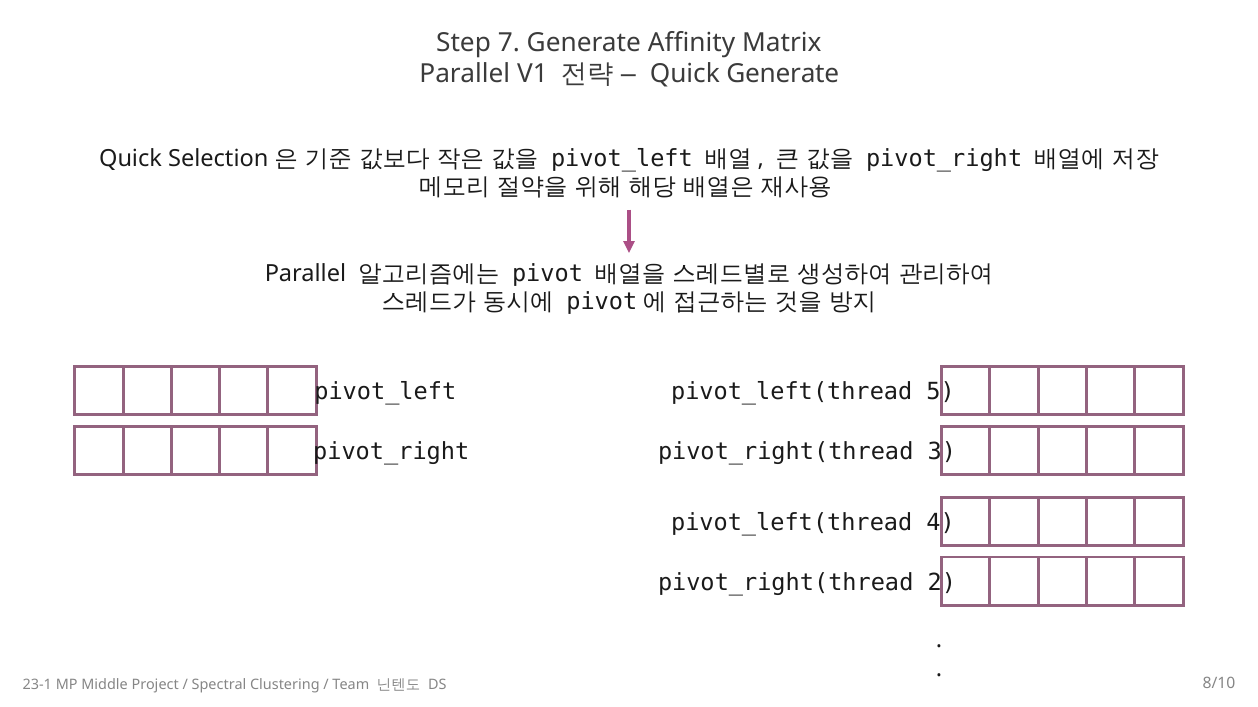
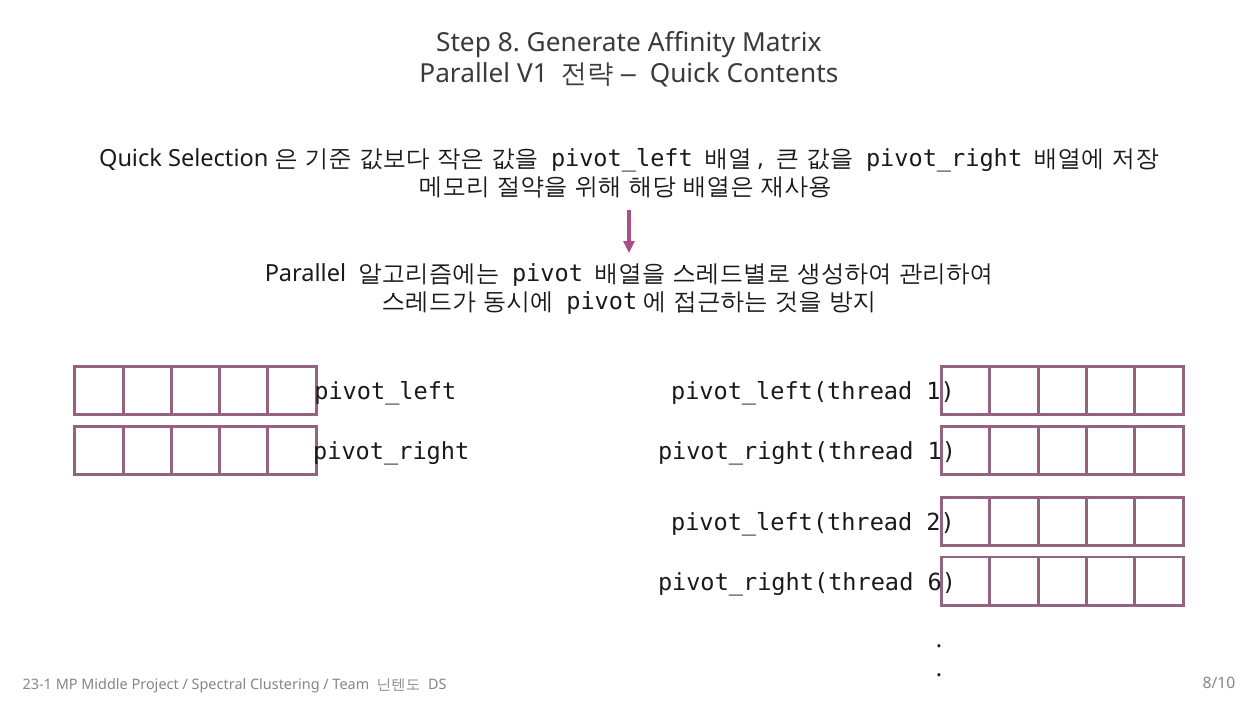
7: 7 -> 8
Quick Generate: Generate -> Contents
pivot_left(thread 5: 5 -> 1
pivot_right(thread 3: 3 -> 1
4: 4 -> 2
2: 2 -> 6
